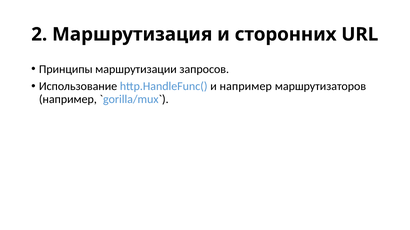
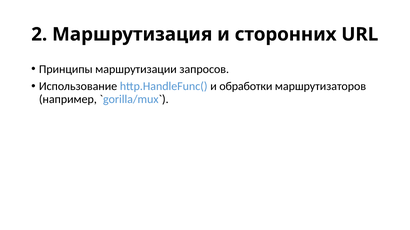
и например: например -> обработки
